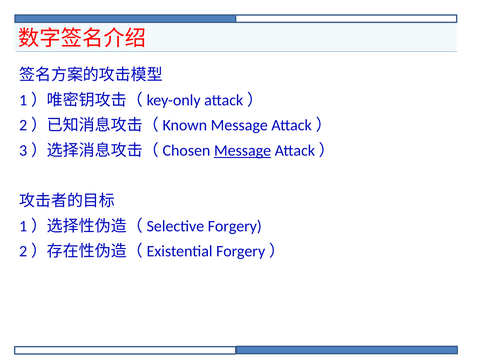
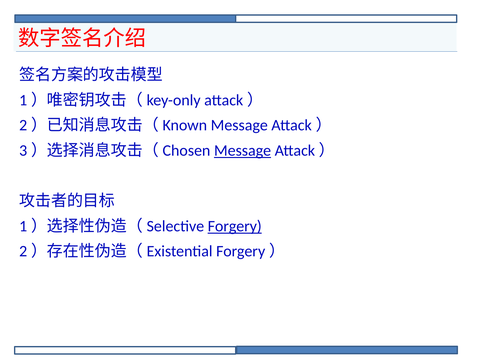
Forgery underline: none -> present
